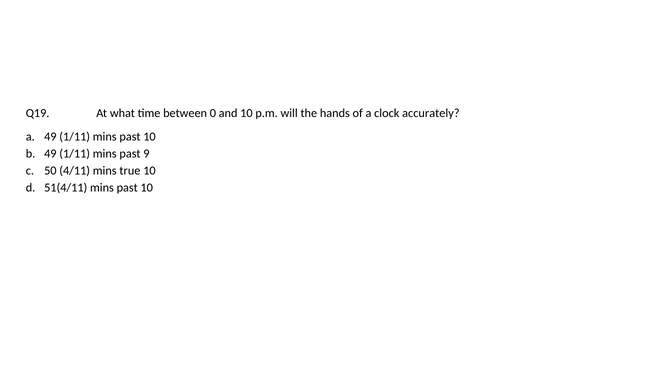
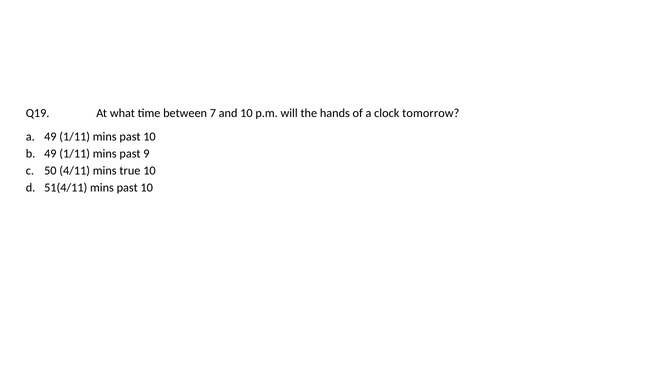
0: 0 -> 7
accurately: accurately -> tomorrow
